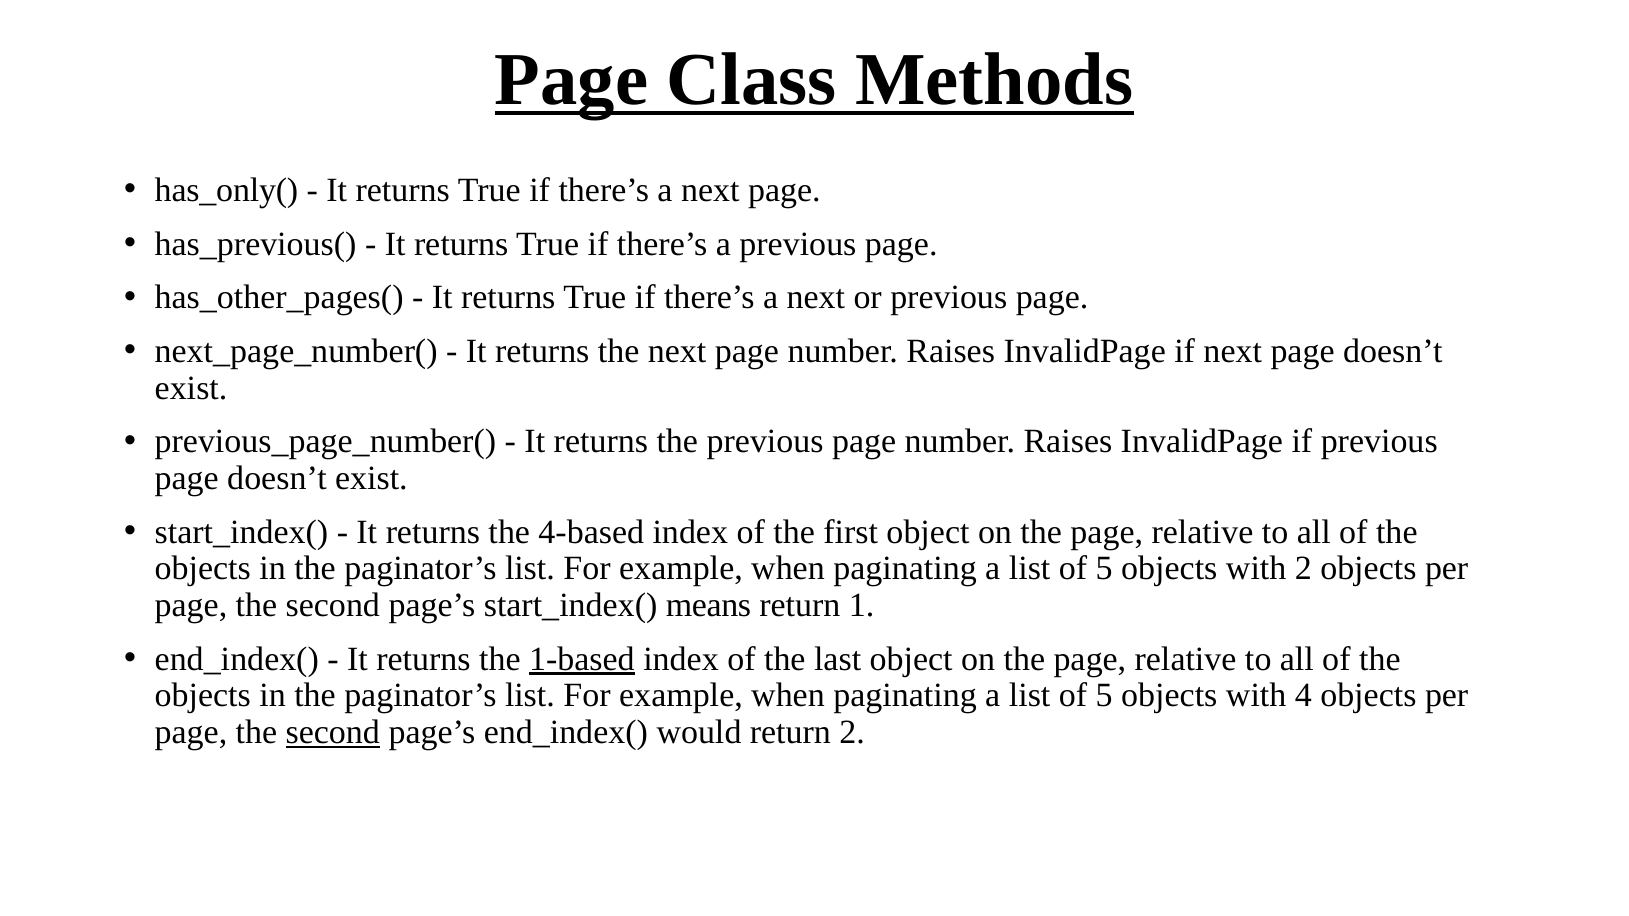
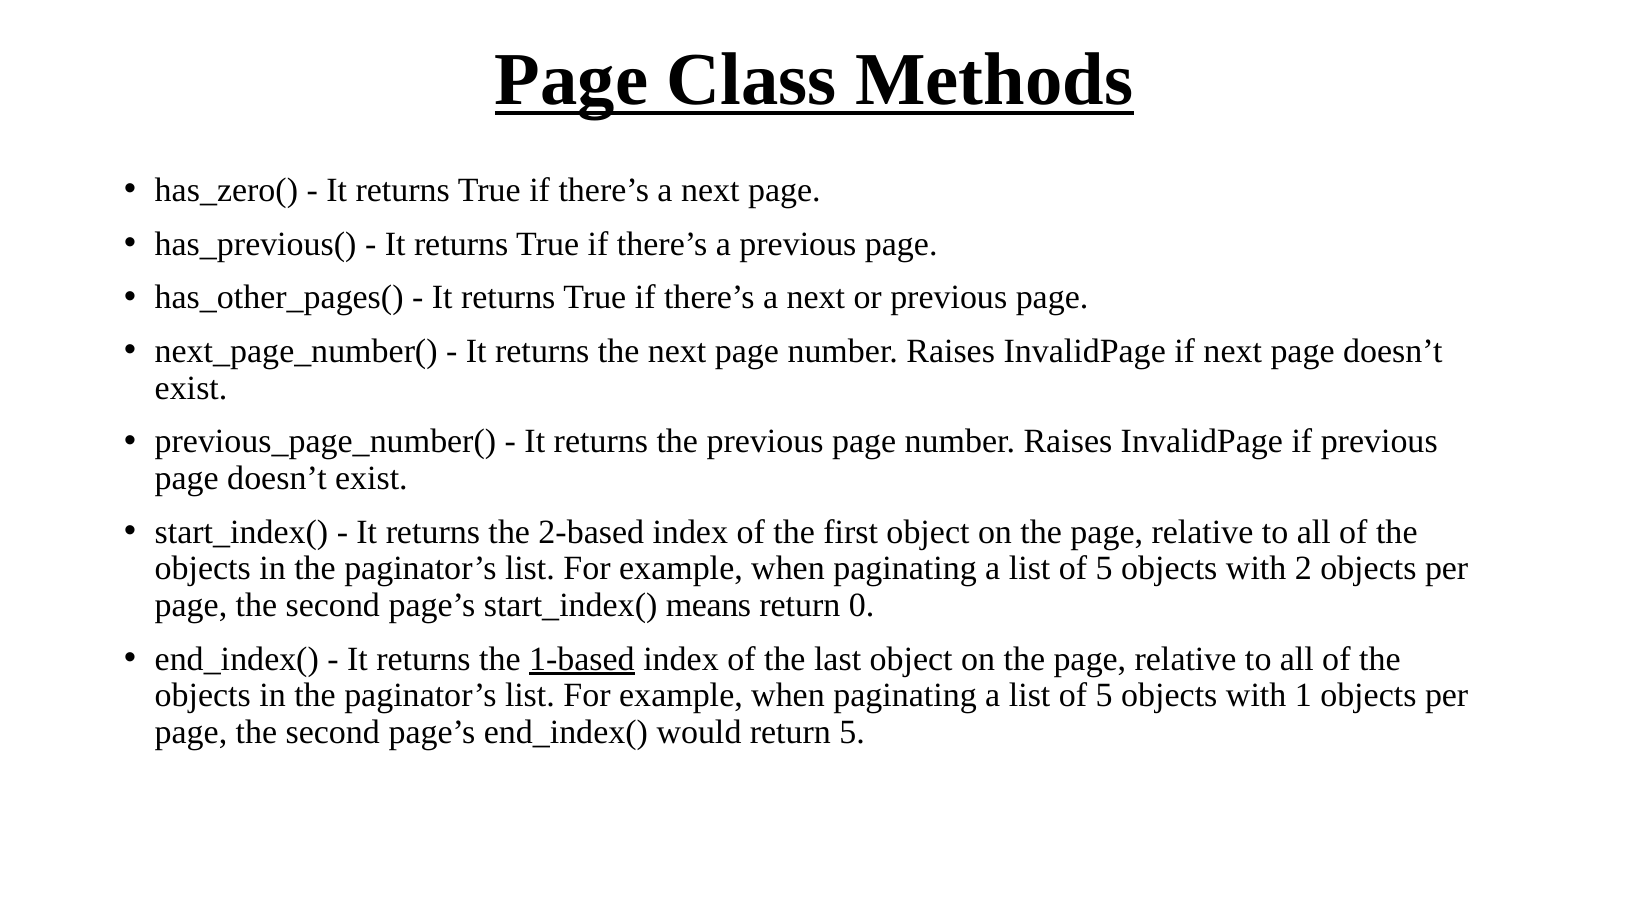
has_only(: has_only( -> has_zero(
4-based: 4-based -> 2-based
1: 1 -> 0
4: 4 -> 1
second at (333, 733) underline: present -> none
return 2: 2 -> 5
